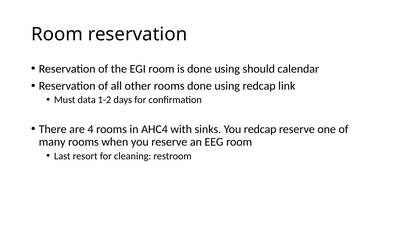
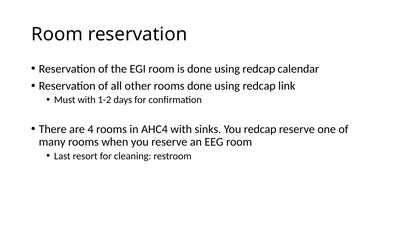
is done using should: should -> redcap
Must data: data -> with
